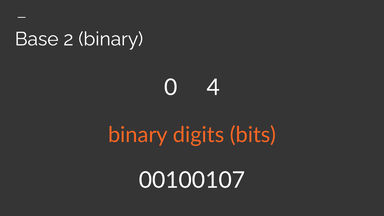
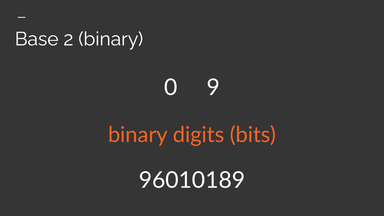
4: 4 -> 9
00100107: 00100107 -> 96010189
